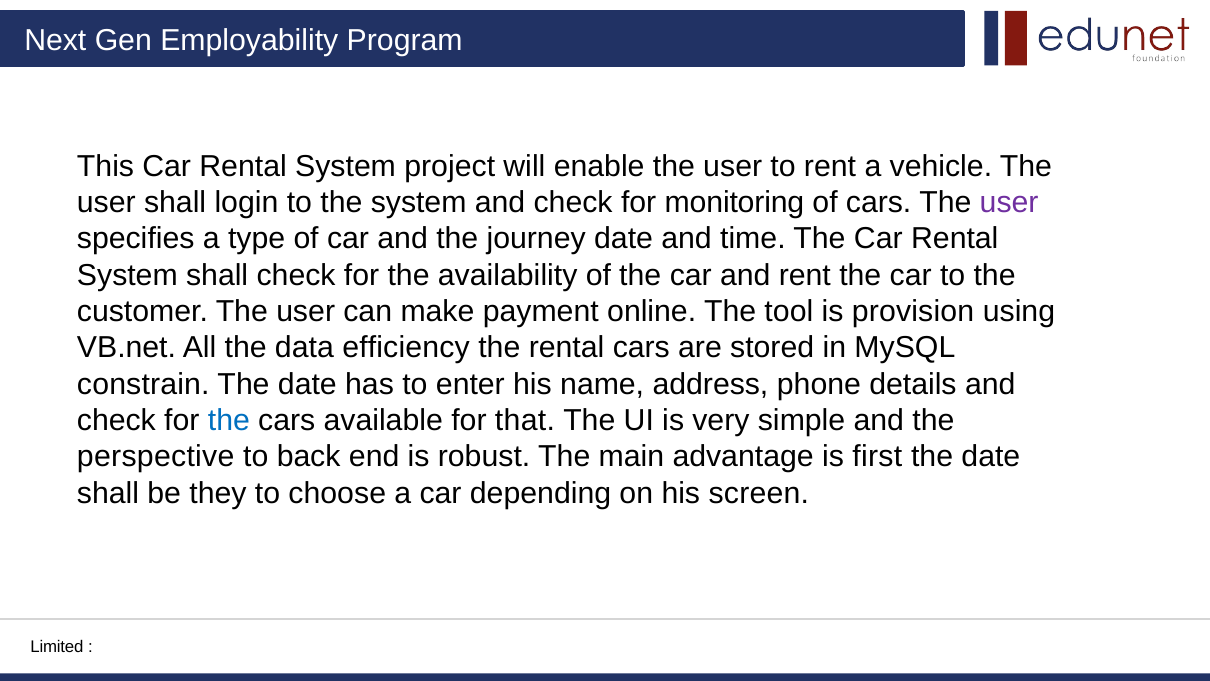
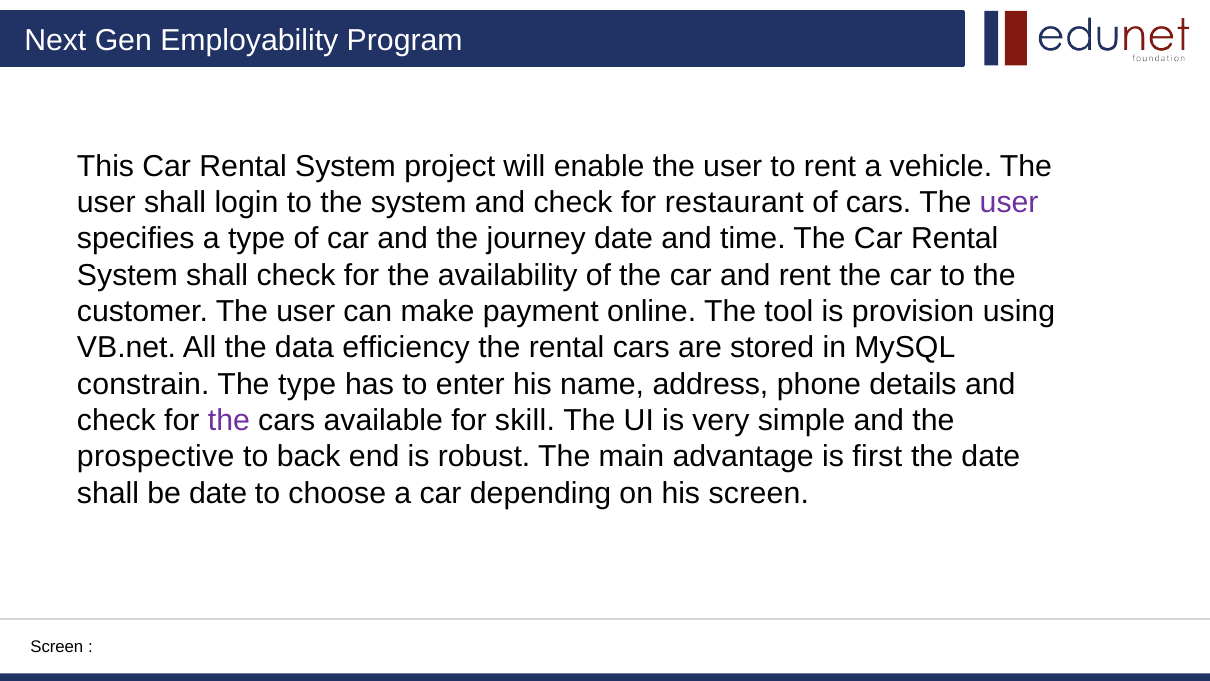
monitoring: monitoring -> restaurant
date at (307, 384): date -> type
the at (229, 420) colour: blue -> purple
that: that -> skill
perspective: perspective -> prospective
be they: they -> date
Limited at (57, 647): Limited -> Screen
